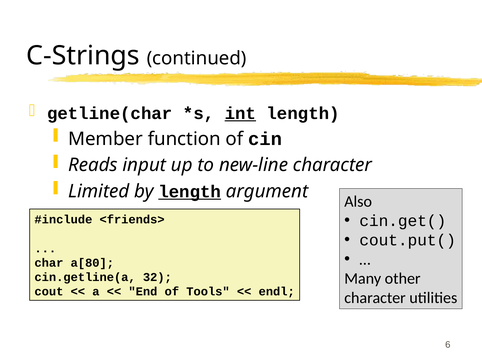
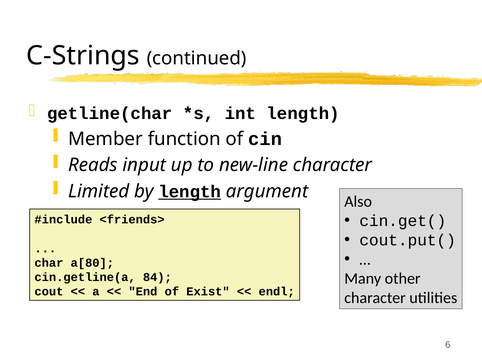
int underline: present -> none
32: 32 -> 84
Tools: Tools -> Exist
